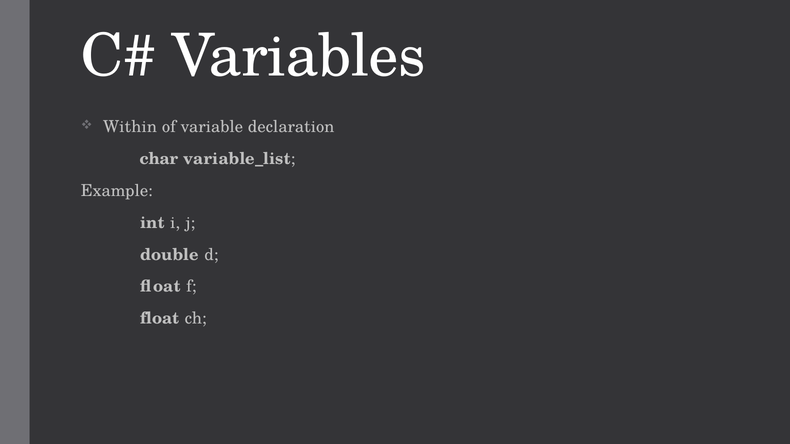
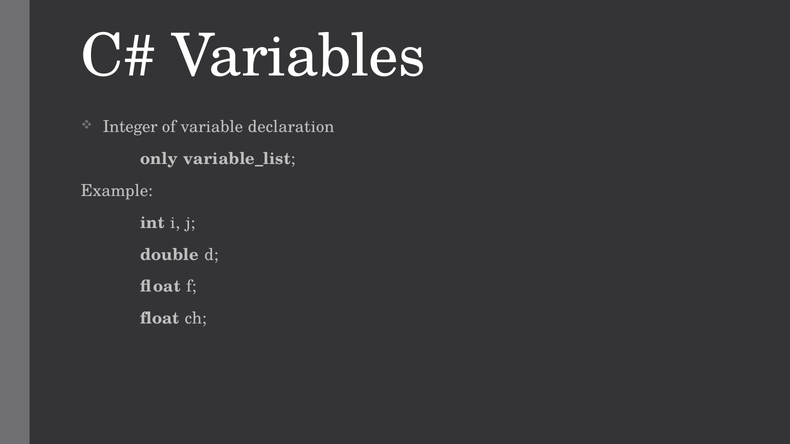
Within: Within -> Integer
char: char -> only
